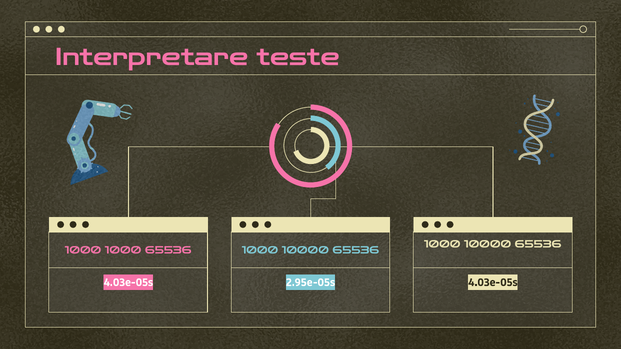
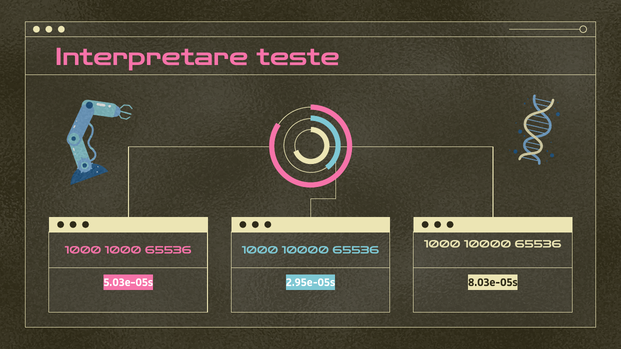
4.03e-05s at (128, 282): 4.03e-05s -> 5.03e-05s
2.95e-05s 4.03e-05s: 4.03e-05s -> 8.03e-05s
